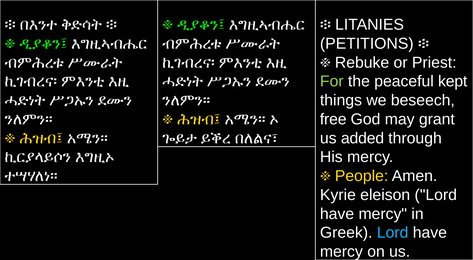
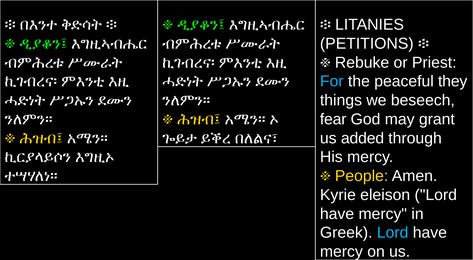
For colour: light green -> light blue
kept: kept -> they
free: free -> fear
